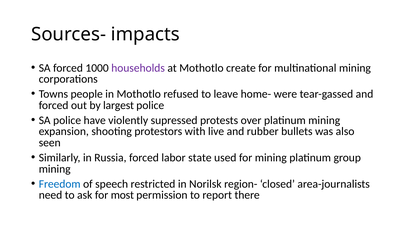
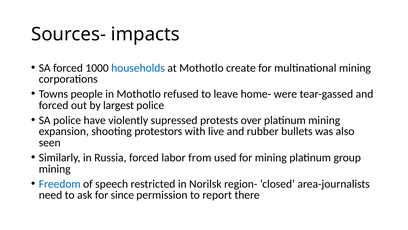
households colour: purple -> blue
state: state -> from
most: most -> since
